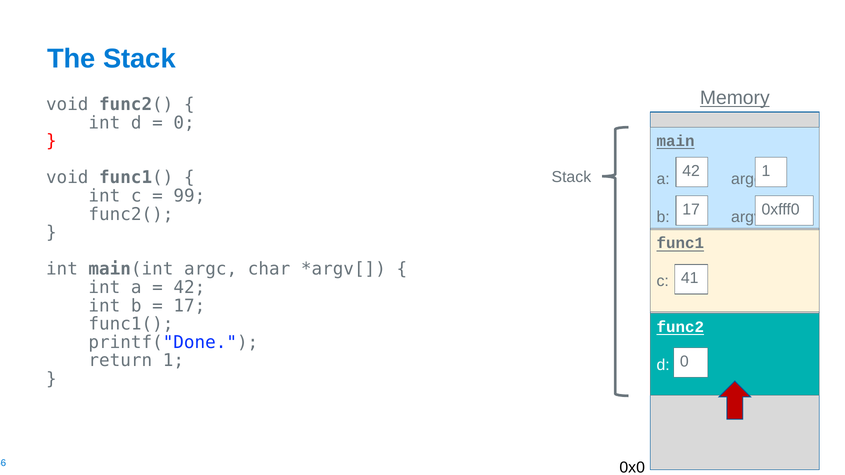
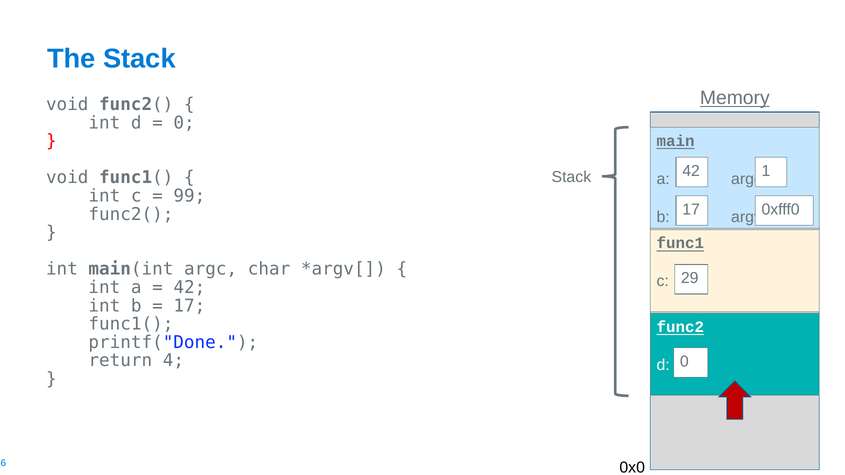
41: 41 -> 29
return 1: 1 -> 4
